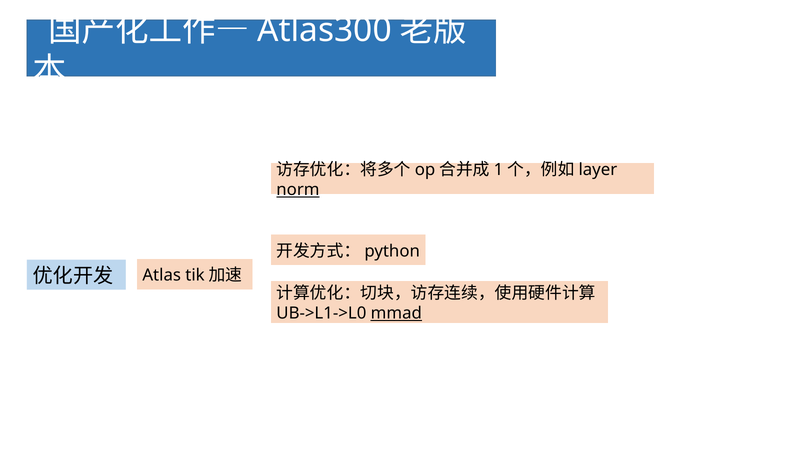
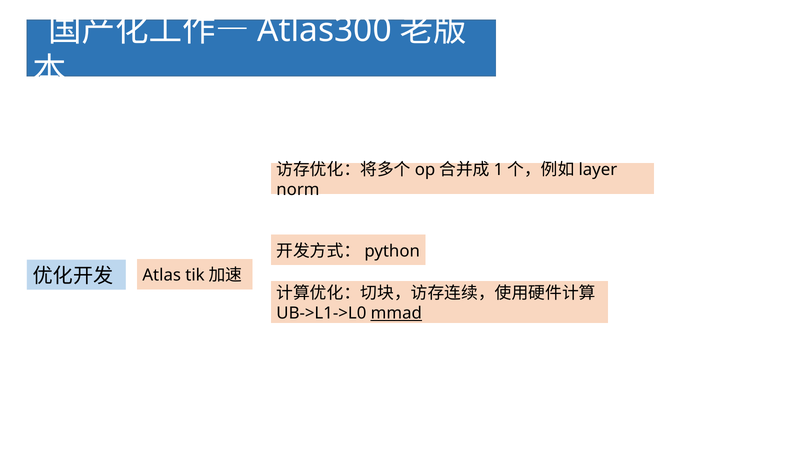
norm underline: present -> none
